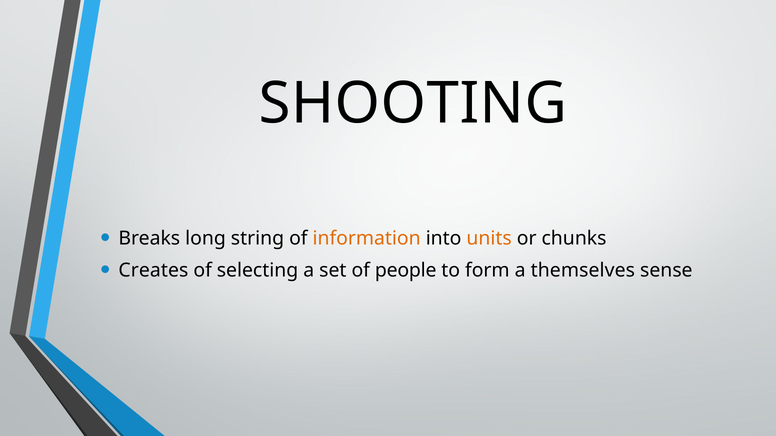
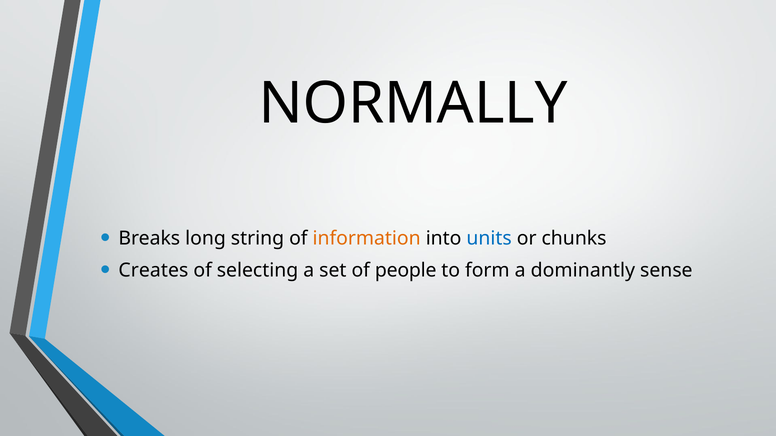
SHOOTING: SHOOTING -> NORMALLY
units colour: orange -> blue
themselves: themselves -> dominantly
